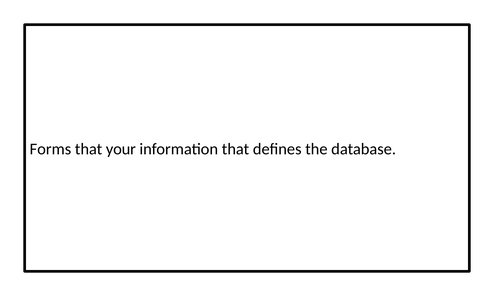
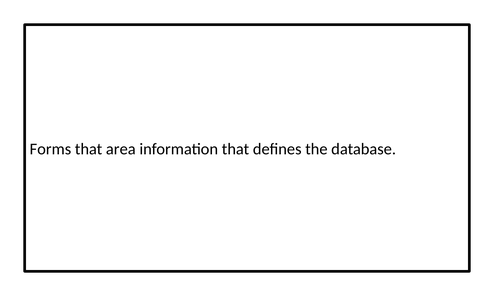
your: your -> area
